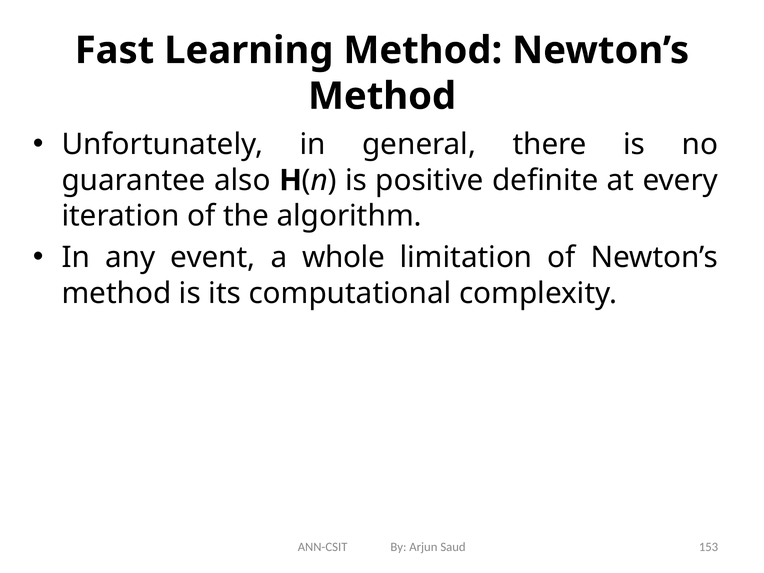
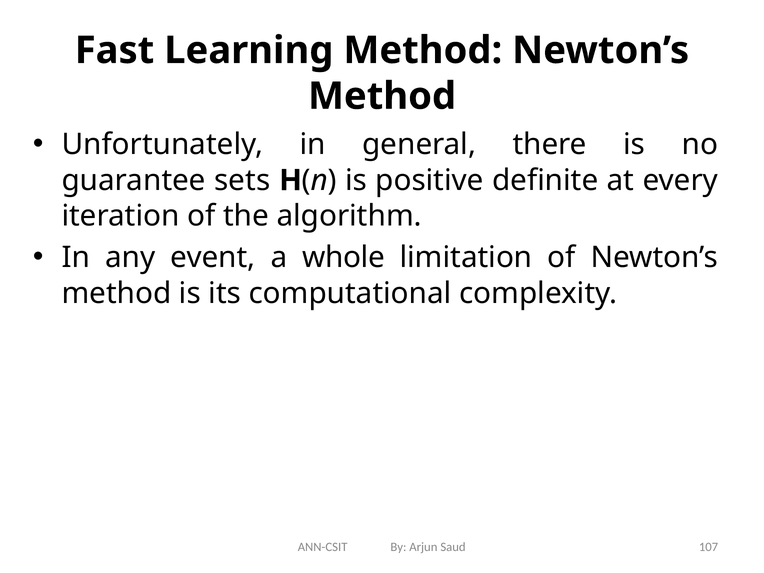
also: also -> sets
153: 153 -> 107
